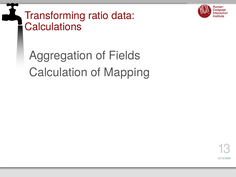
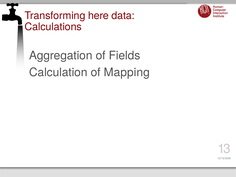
ratio: ratio -> here
